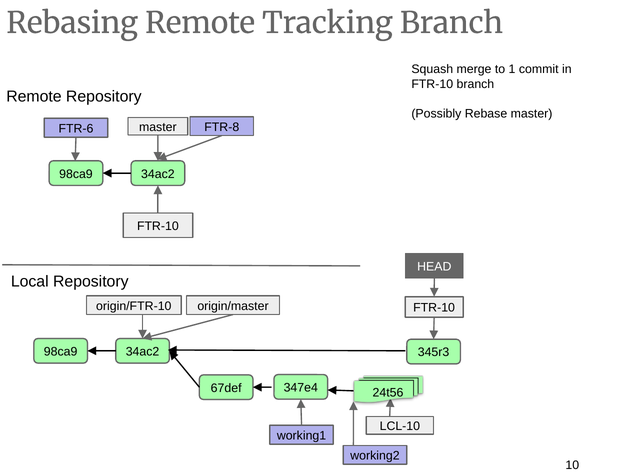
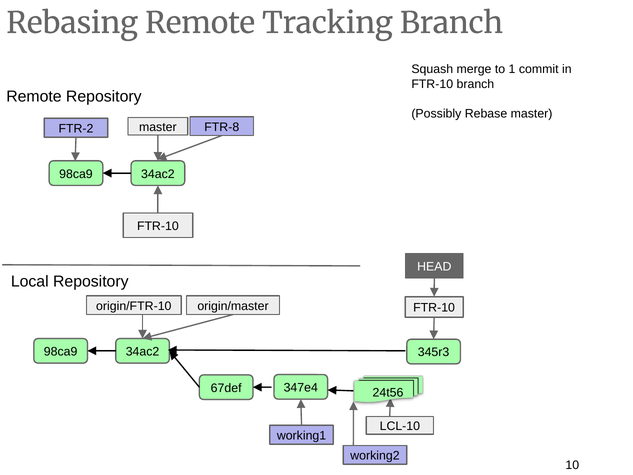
FTR-6: FTR-6 -> FTR-2
